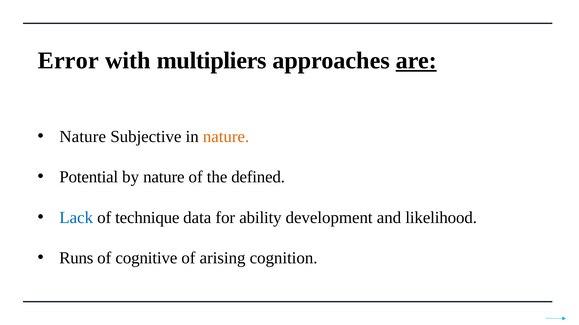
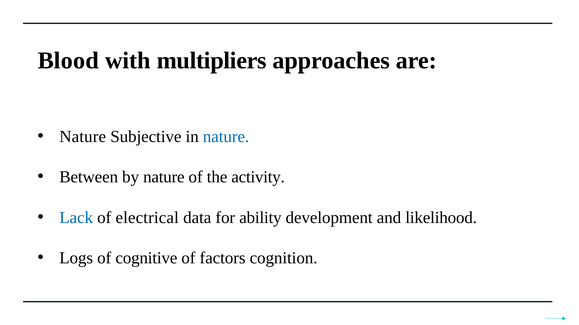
Error: Error -> Blood
are underline: present -> none
nature at (226, 137) colour: orange -> blue
Potential: Potential -> Between
defined: defined -> activity
technique: technique -> electrical
Runs: Runs -> Logs
arising: arising -> factors
